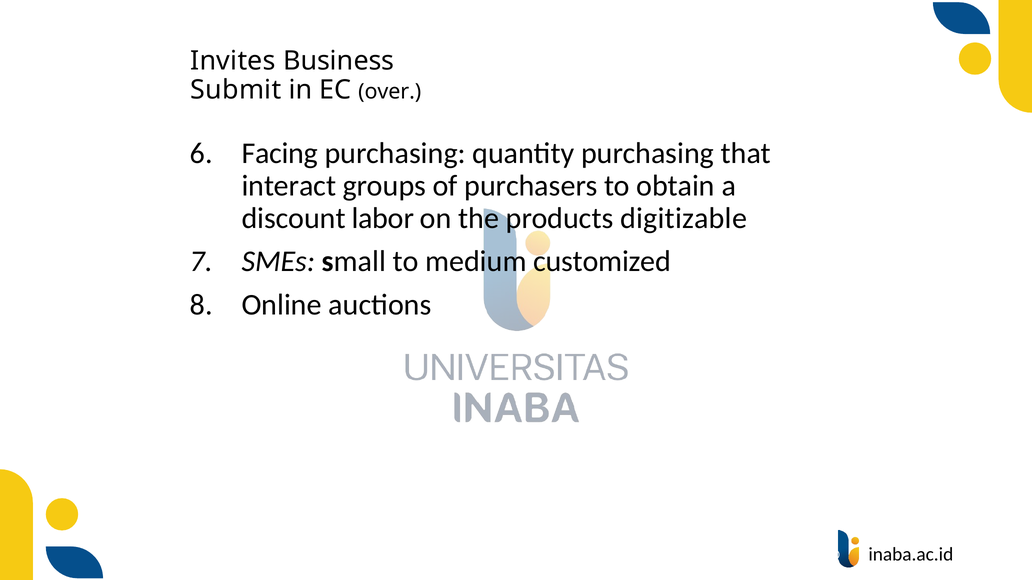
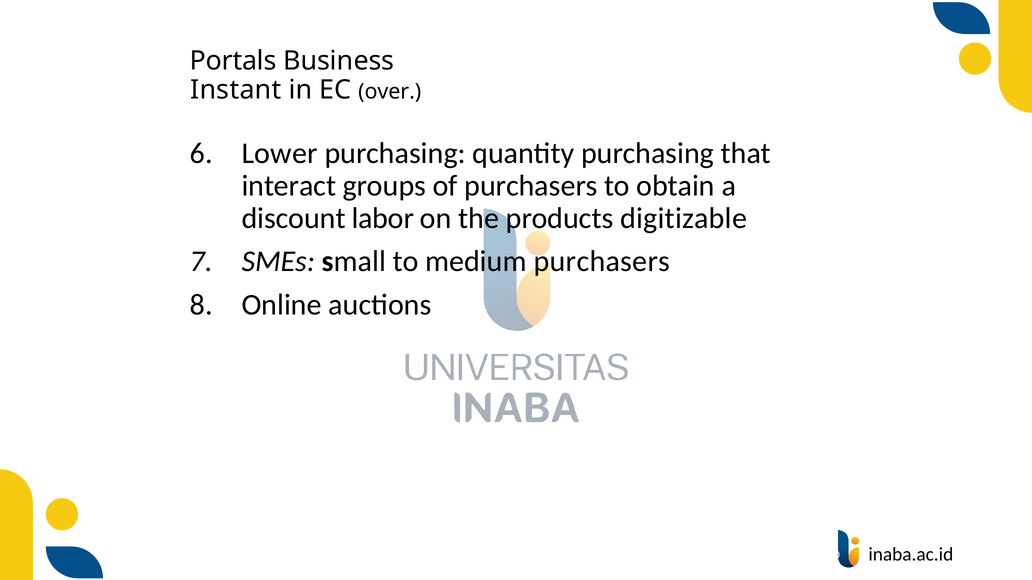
Invites: Invites -> Portals
Submit: Submit -> Instant
Facing: Facing -> Lower
medium customized: customized -> purchasers
